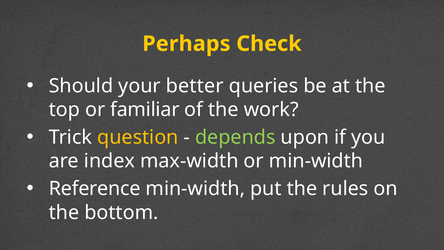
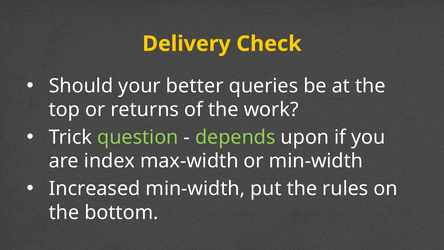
Perhaps: Perhaps -> Delivery
familiar: familiar -> returns
question colour: yellow -> light green
Reference: Reference -> Increased
